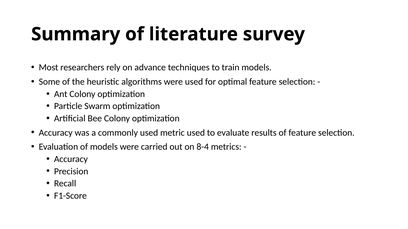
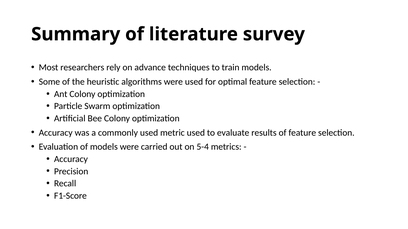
8-4: 8-4 -> 5-4
